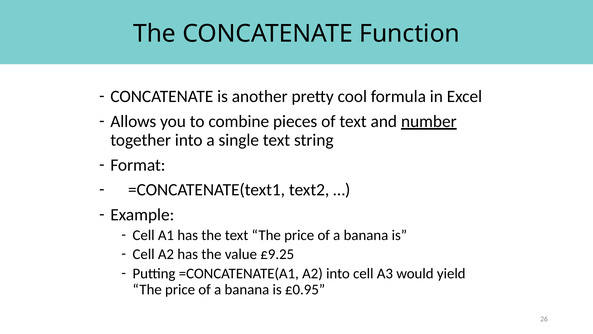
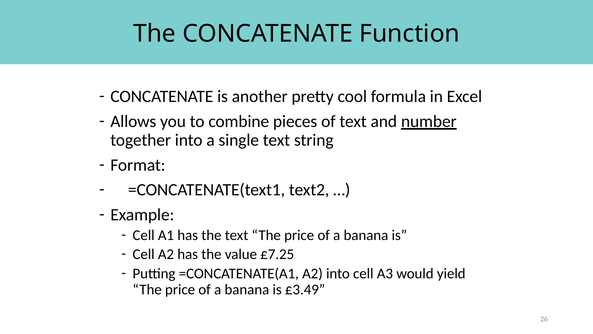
£9.25: £9.25 -> £7.25
£0.95: £0.95 -> £3.49
